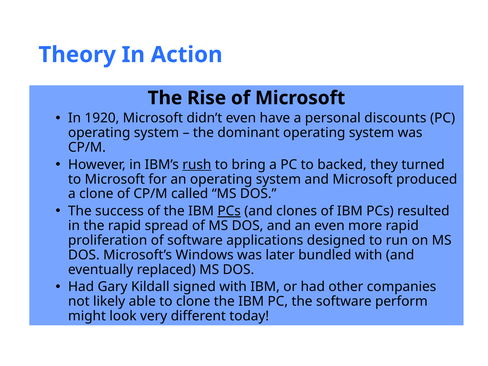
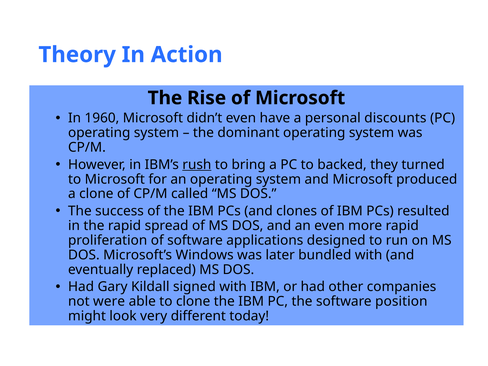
1920: 1920 -> 1960
PCs at (229, 211) underline: present -> none
likely: likely -> were
perform: perform -> position
